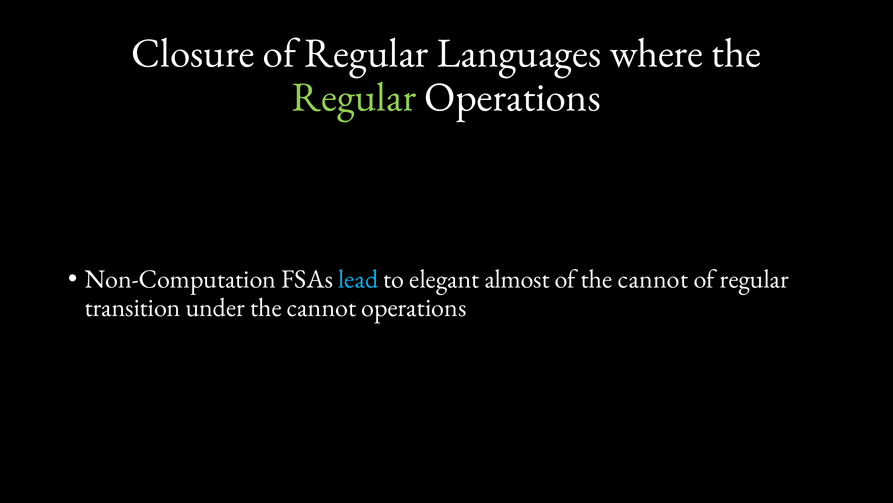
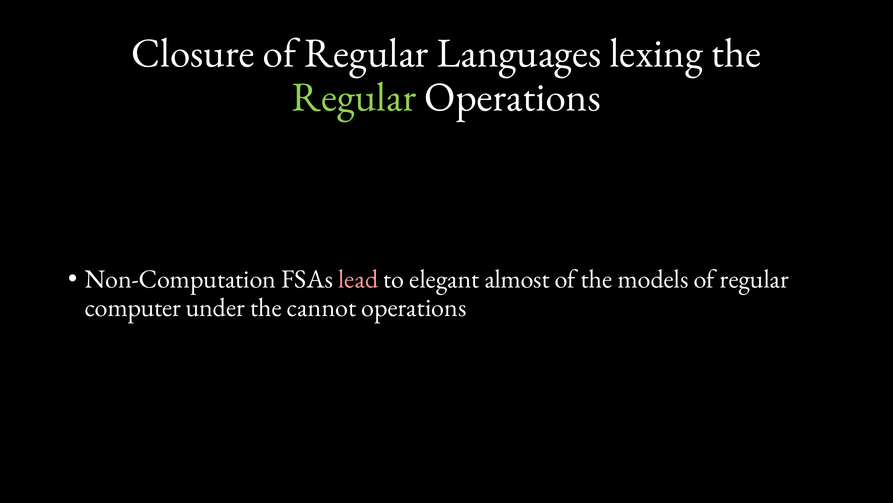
where: where -> lexing
lead colour: light blue -> pink
of the cannot: cannot -> models
transition: transition -> computer
